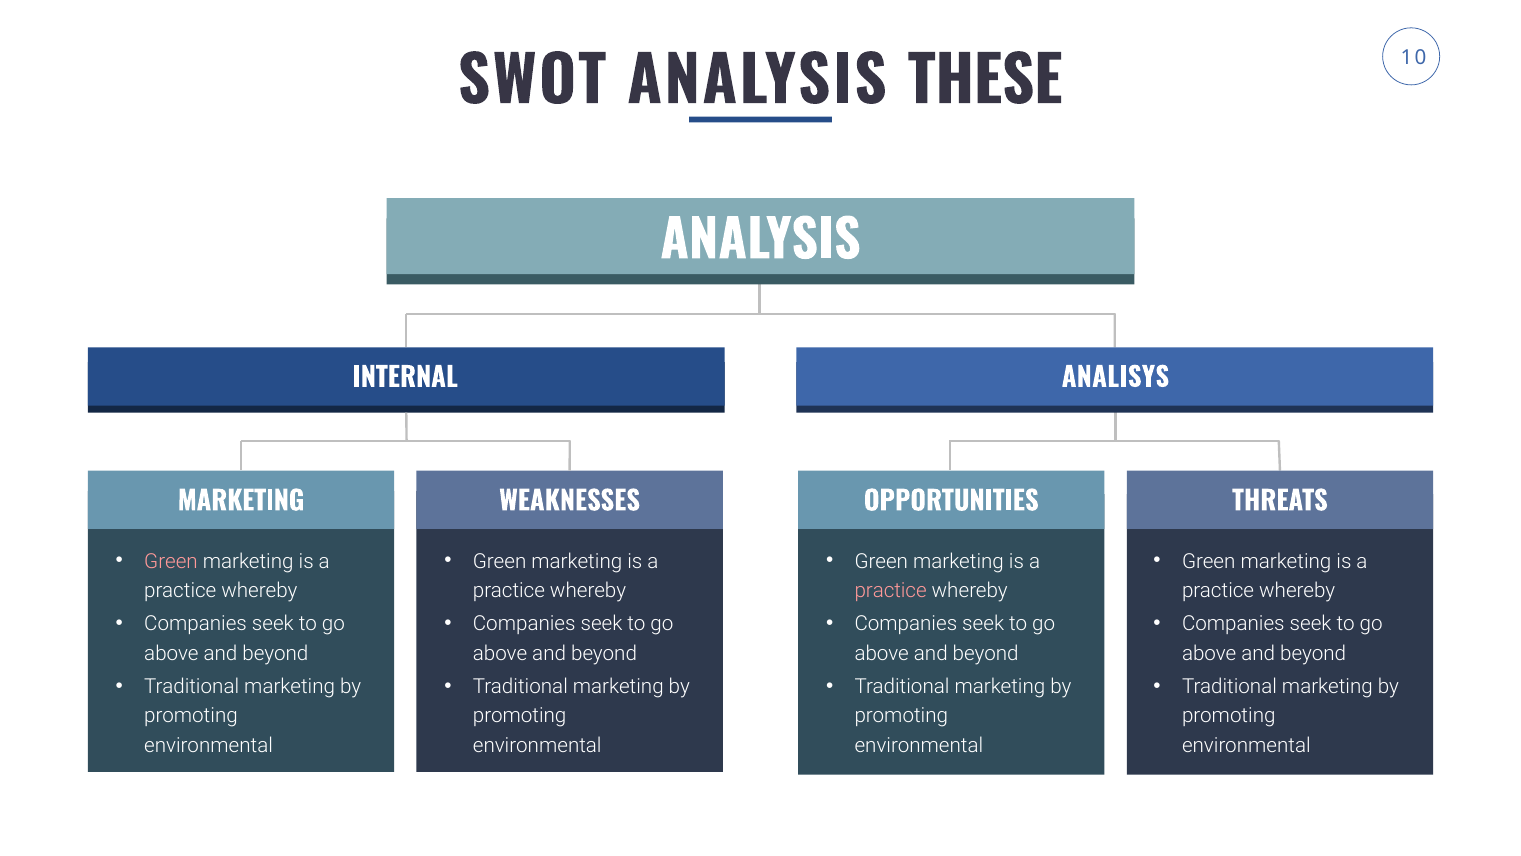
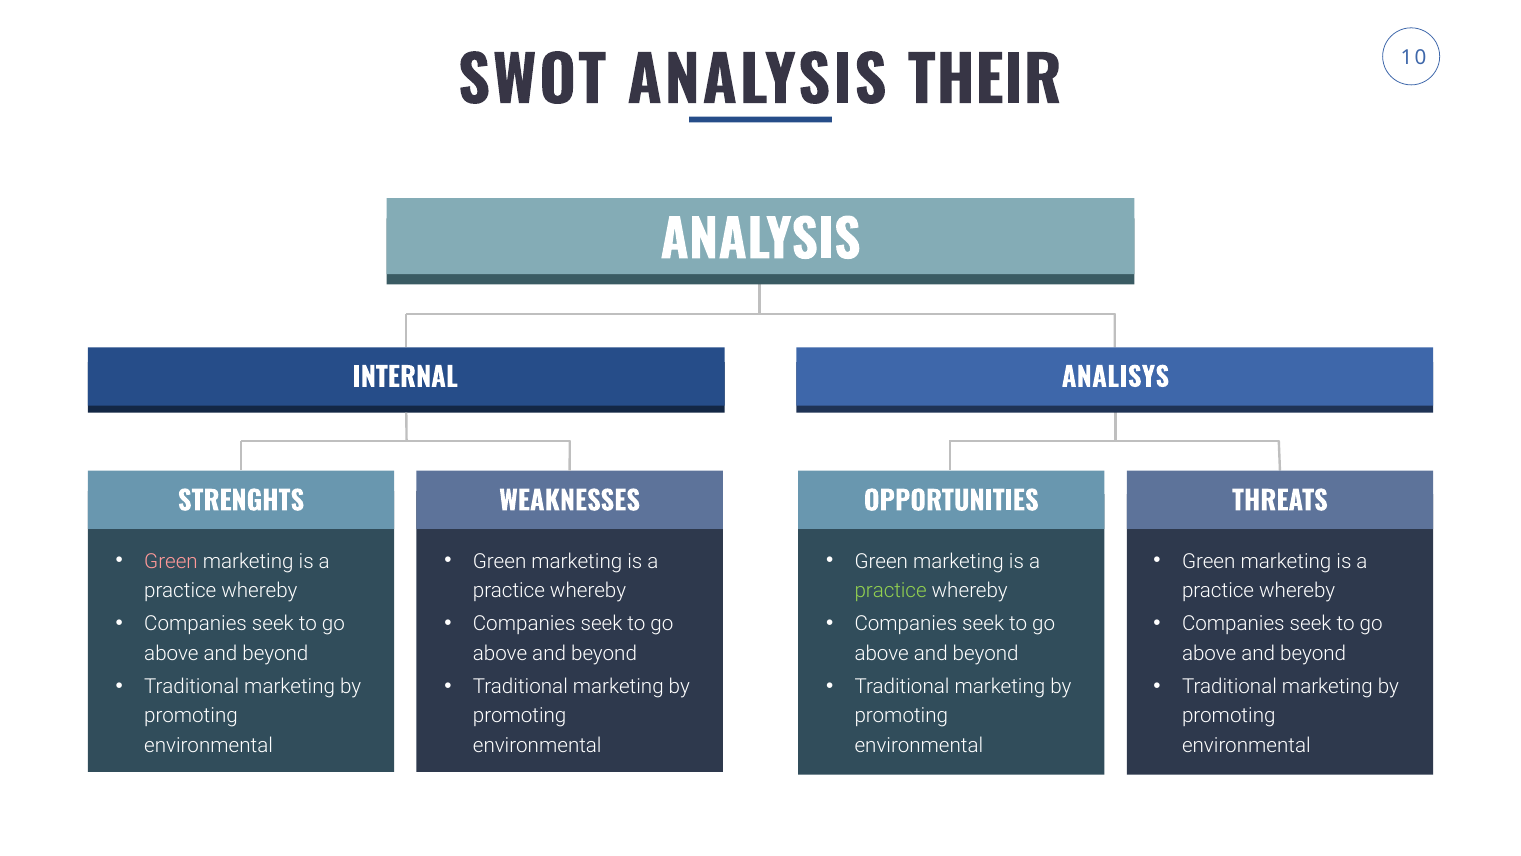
THESE: THESE -> THEIR
MARKETING at (241, 501): MARKETING -> STRENGHTS
practice at (891, 590) colour: pink -> light green
